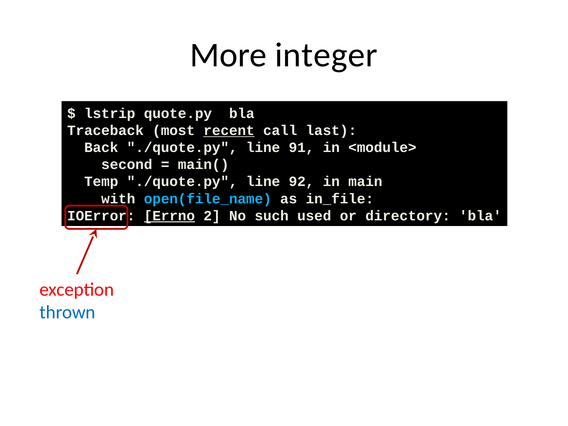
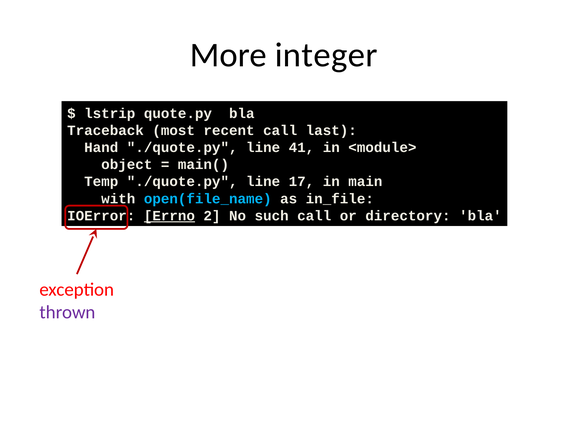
recent underline: present -> none
Back: Back -> Hand
91: 91 -> 41
second: second -> object
92: 92 -> 17
such used: used -> call
thrown colour: blue -> purple
